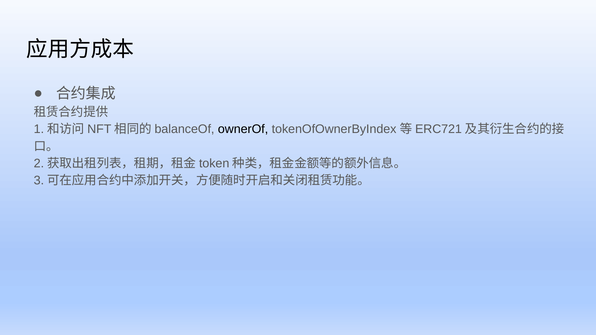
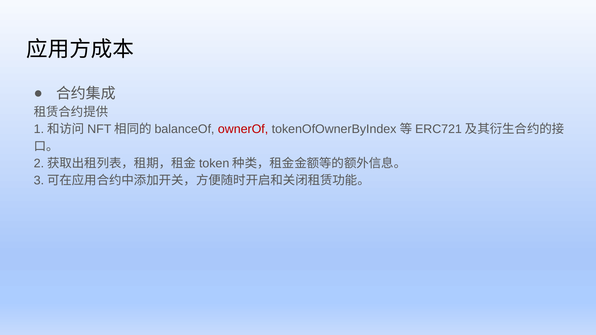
ownerOf colour: black -> red
